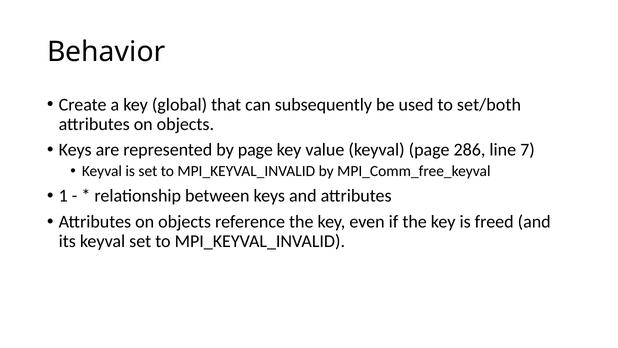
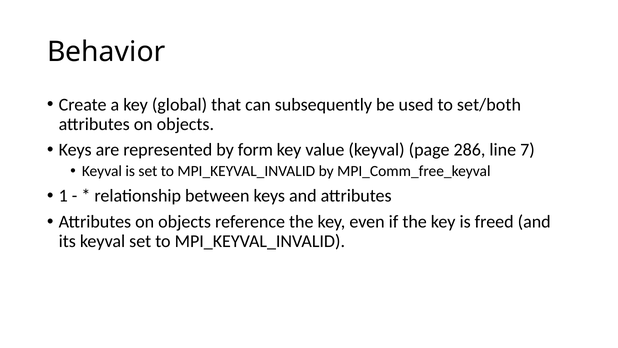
by page: page -> form
